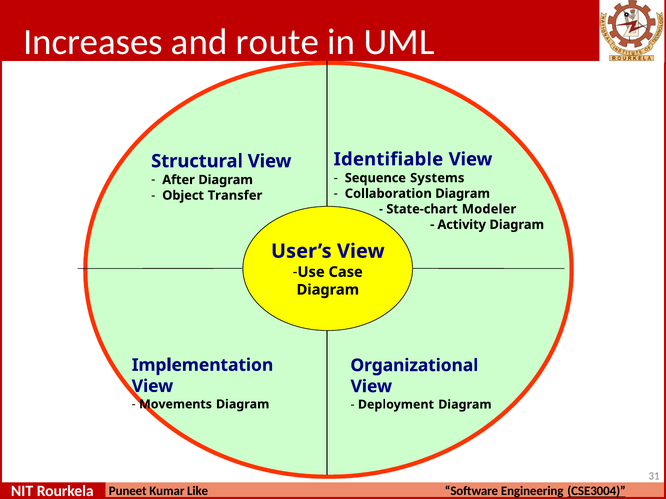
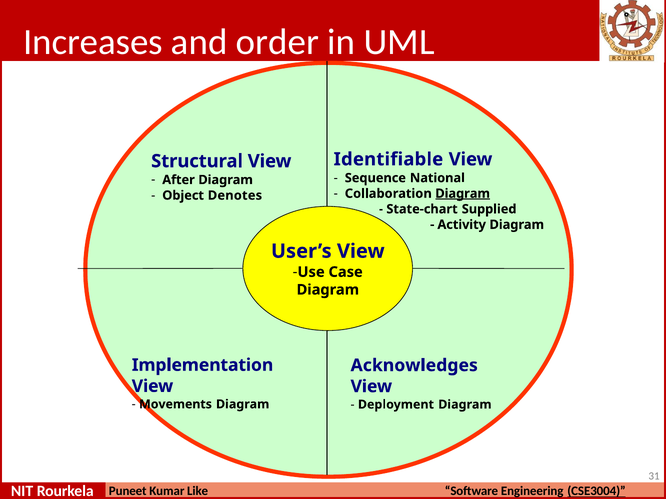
route: route -> order
Systems: Systems -> National
Diagram at (463, 194) underline: none -> present
Transfer: Transfer -> Denotes
Modeler: Modeler -> Supplied
Organizational: Organizational -> Acknowledges
